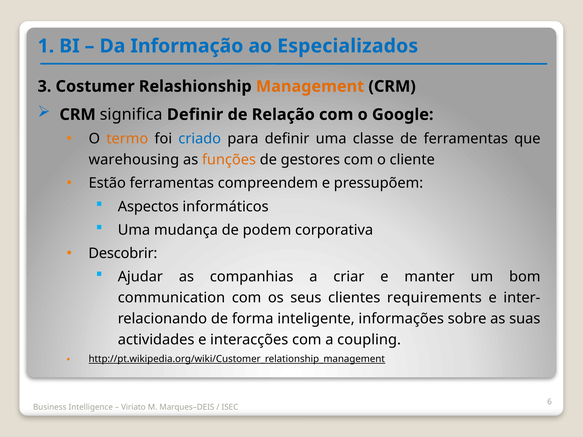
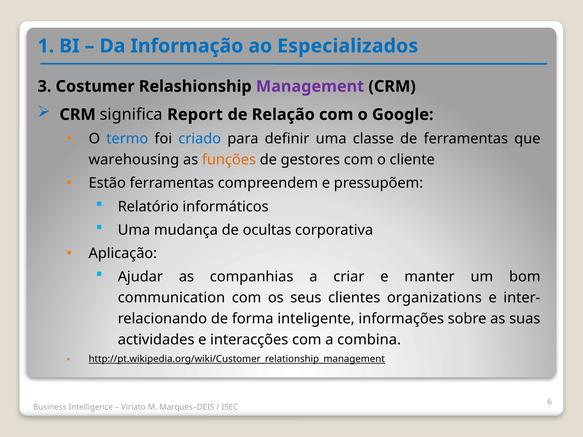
Management colour: orange -> purple
significa Definir: Definir -> Report
termo colour: orange -> blue
Aspectos: Aspectos -> Relatório
podem: podem -> ocultas
Descobrir: Descobrir -> Aplicação
requirements: requirements -> organizations
coupling: coupling -> combina
